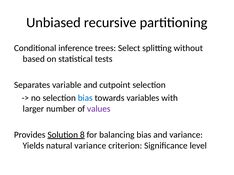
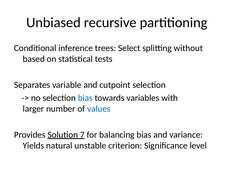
values colour: purple -> blue
8: 8 -> 7
natural variance: variance -> unstable
